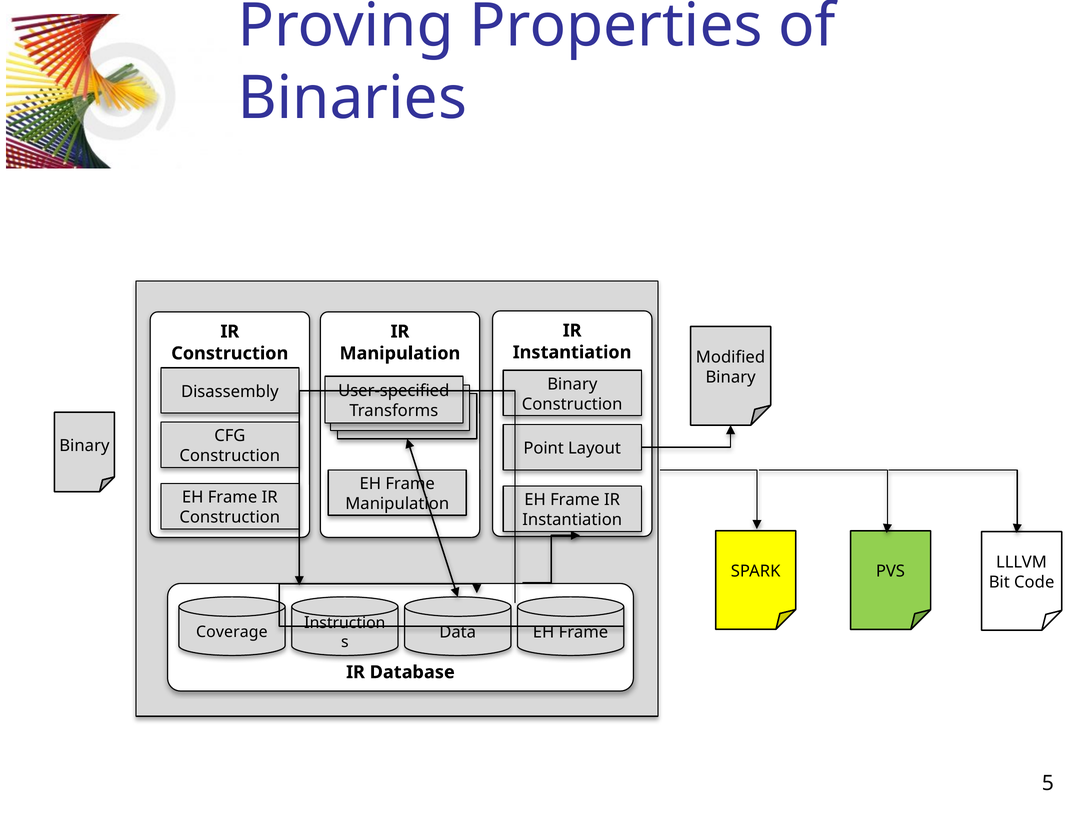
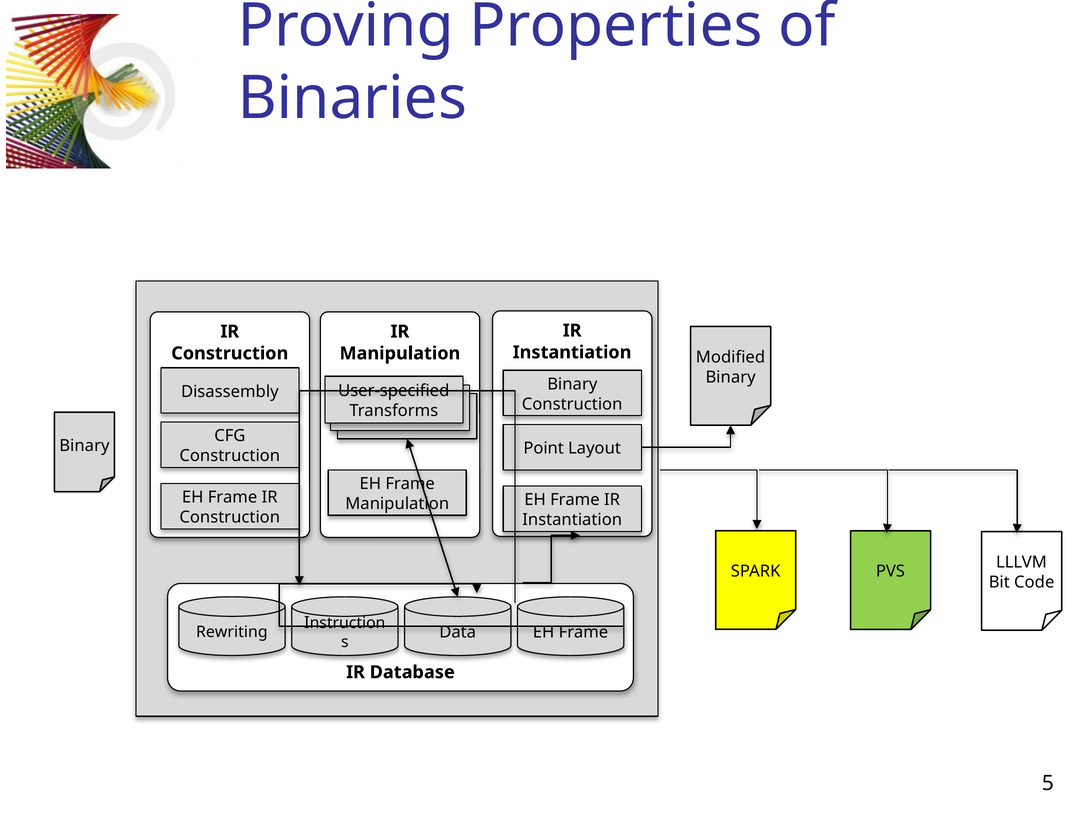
Coverage: Coverage -> Rewriting
